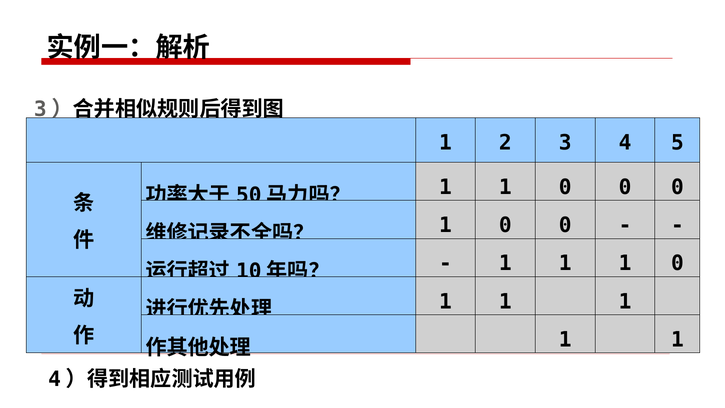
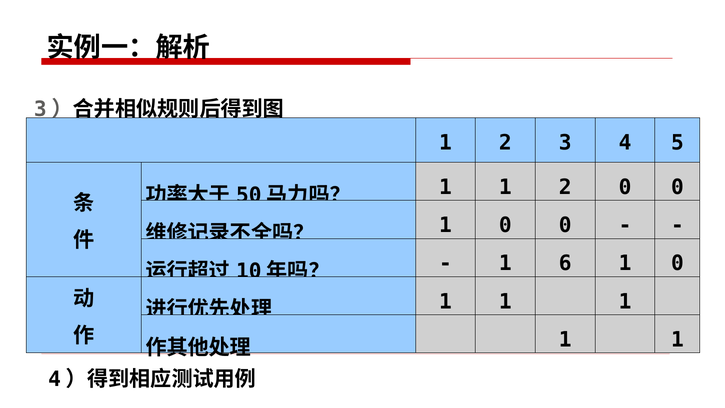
0 at (565, 187): 0 -> 2
1 at (565, 263): 1 -> 6
